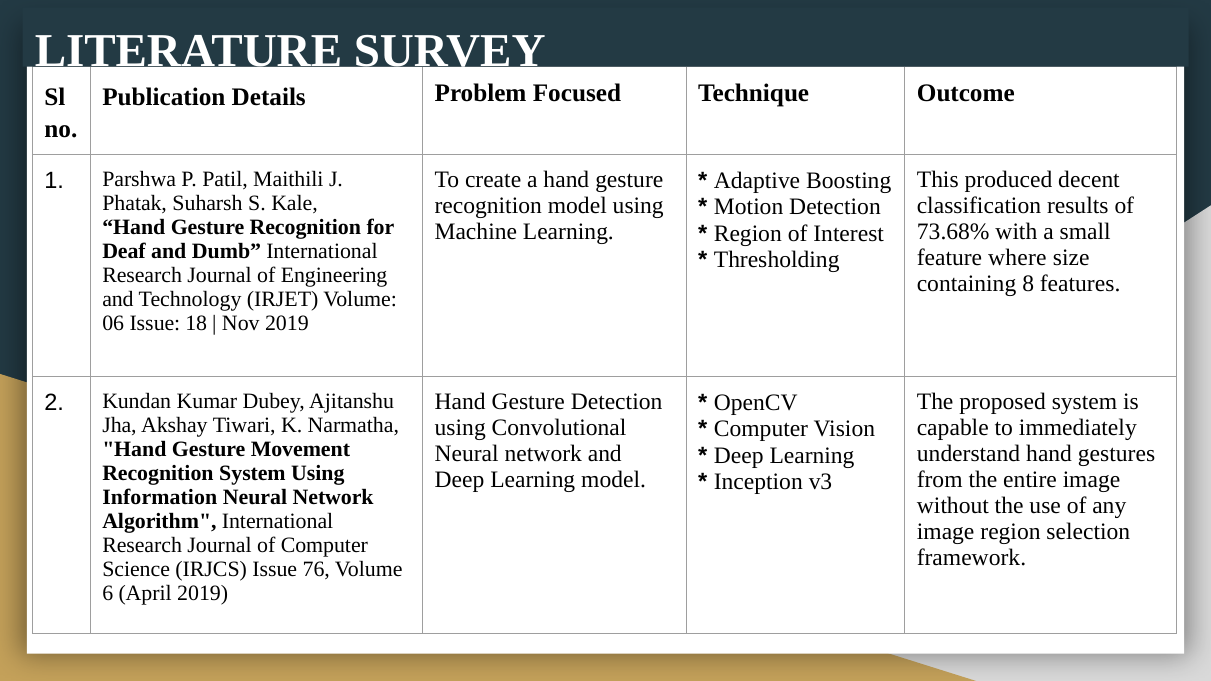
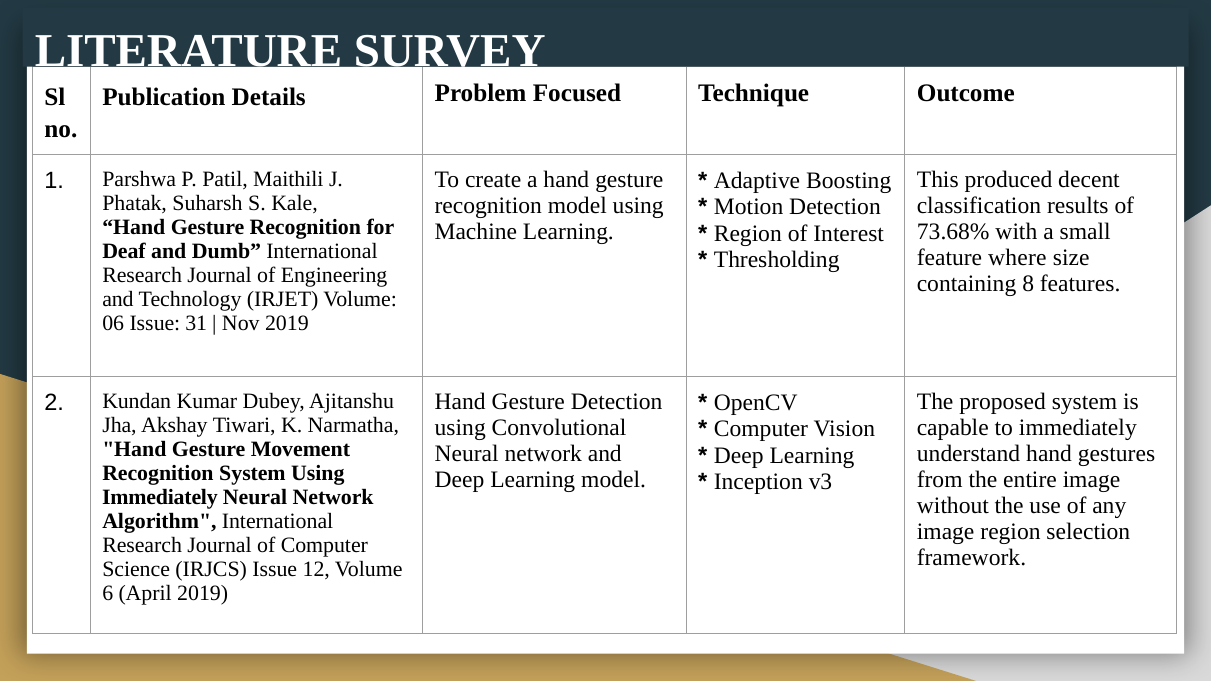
18: 18 -> 31
Information at (160, 497): Information -> Immediately
76: 76 -> 12
